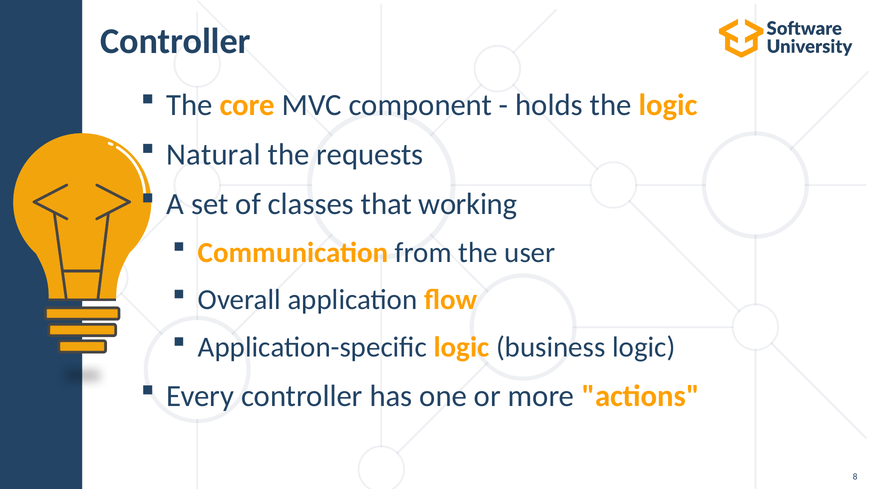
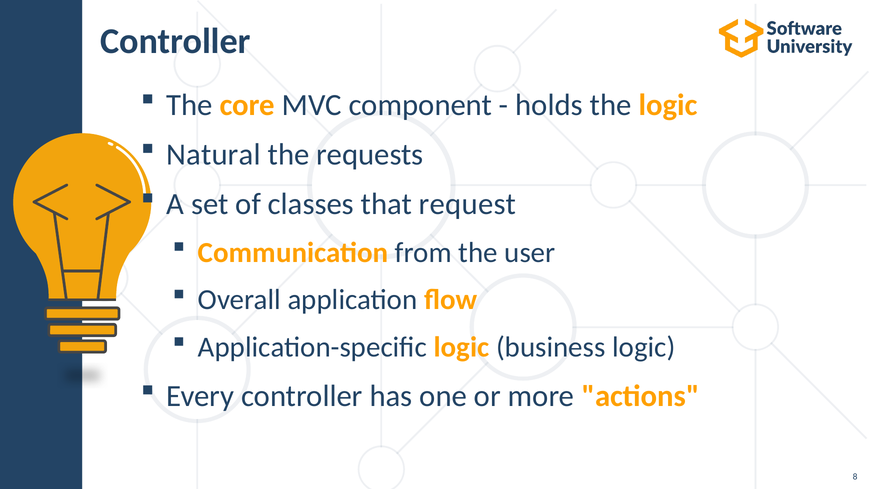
working: working -> request
